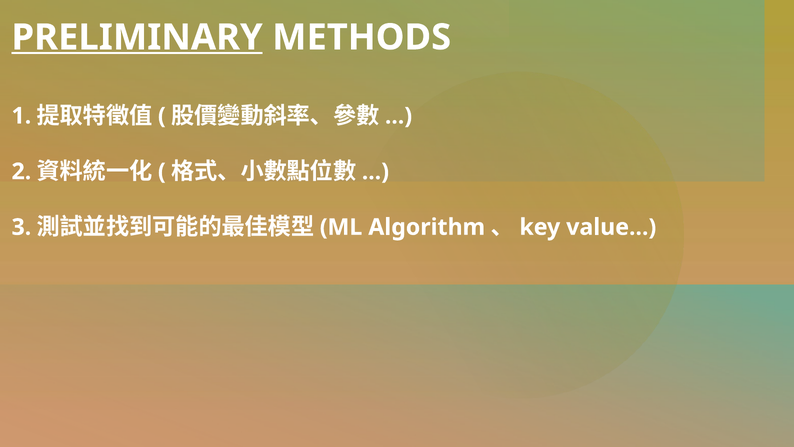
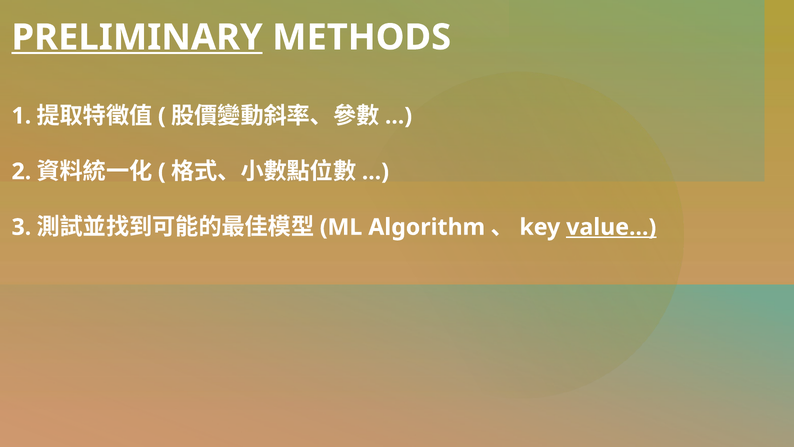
value underline: none -> present
